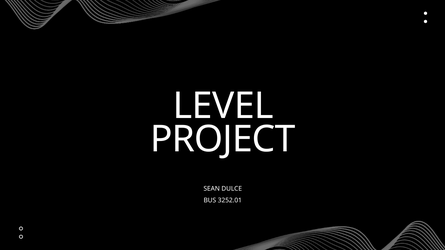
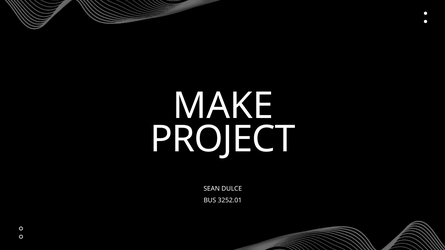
LEVEL: LEVEL -> MAKE
